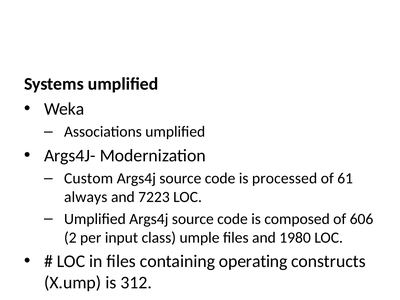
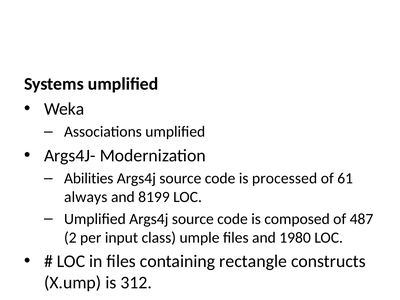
Custom: Custom -> Abilities
7223: 7223 -> 8199
606: 606 -> 487
operating: operating -> rectangle
